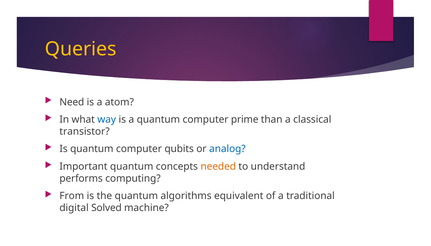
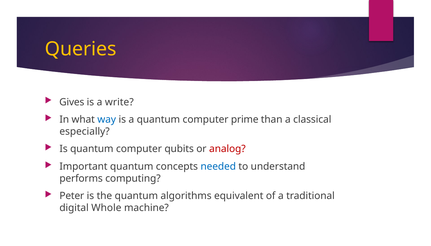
Need: Need -> Gives
atom: atom -> write
transistor: transistor -> especially
analog colour: blue -> red
needed colour: orange -> blue
From: From -> Peter
Solved: Solved -> Whole
